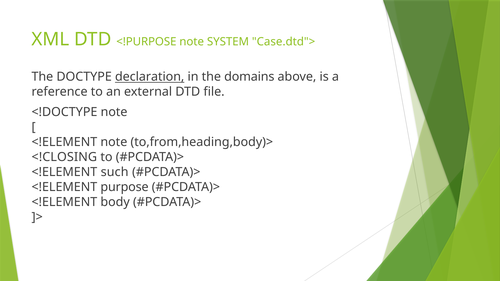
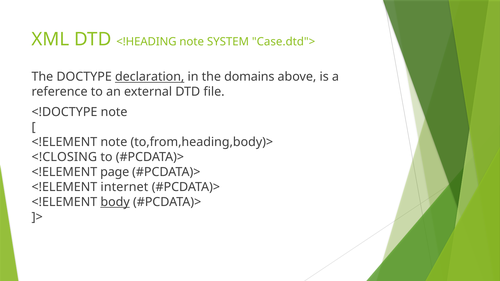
<!PURPOSE: <!PURPOSE -> <!HEADING
such: such -> page
purpose: purpose -> internet
body underline: none -> present
